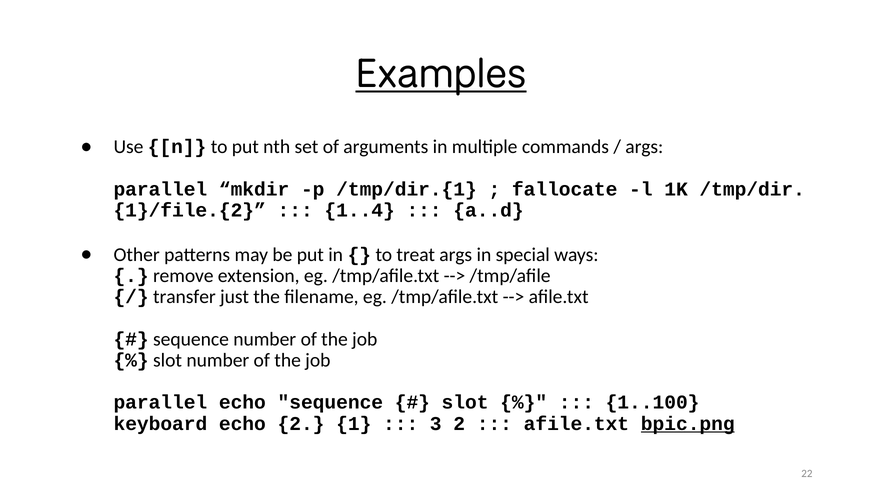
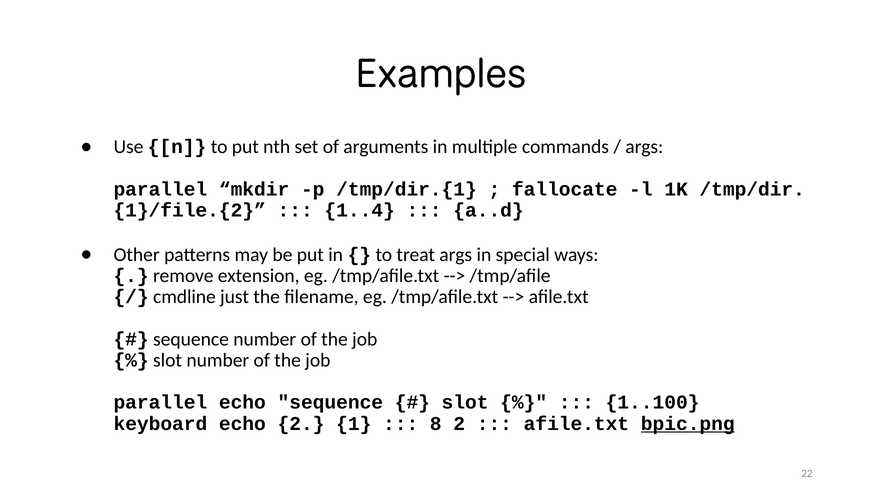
Examples underline: present -> none
transfer: transfer -> cmdline
3: 3 -> 8
